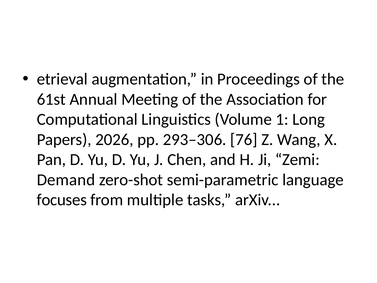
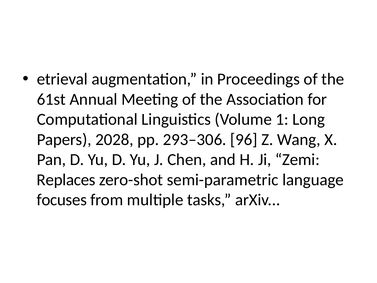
2026: 2026 -> 2028
76: 76 -> 96
Demand: Demand -> Replaces
